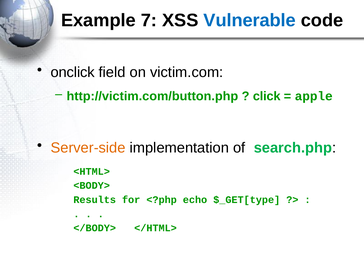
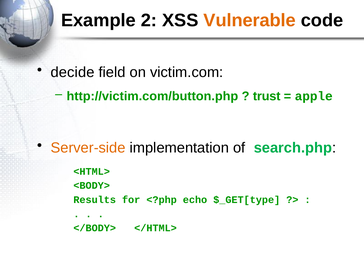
7: 7 -> 2
Vulnerable colour: blue -> orange
onclick: onclick -> decide
click: click -> trust
